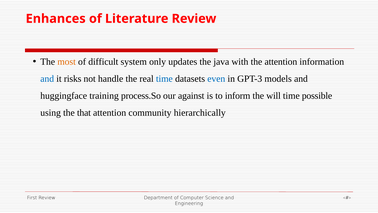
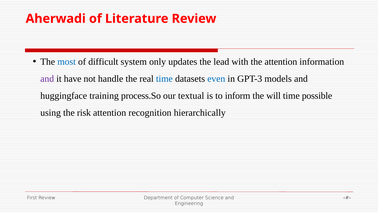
Enhances: Enhances -> Aherwadi
most colour: orange -> blue
java: java -> lead
and at (47, 79) colour: blue -> purple
risks: risks -> have
against: against -> textual
that: that -> risk
community: community -> recognition
